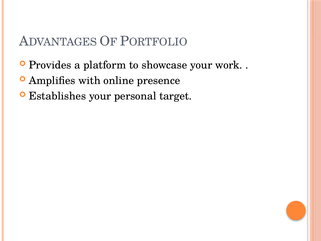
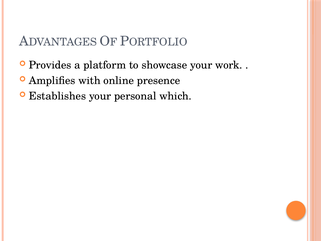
target: target -> which
